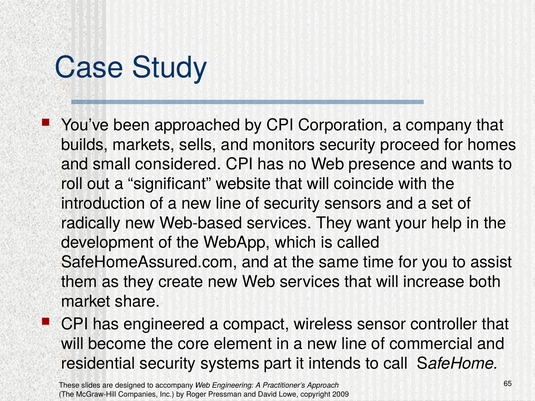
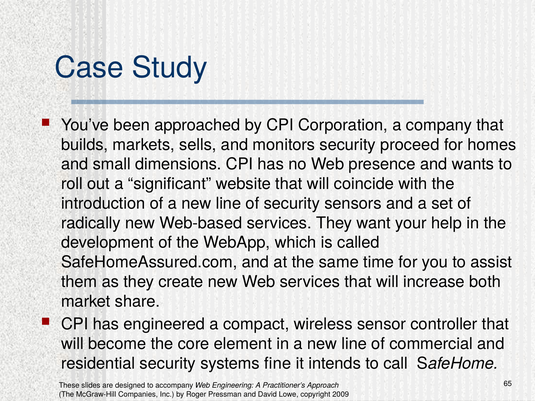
considered: considered -> dimensions
part: part -> fine
